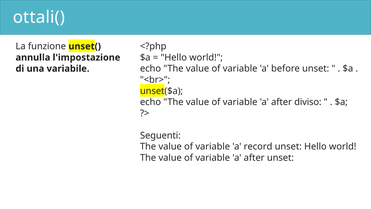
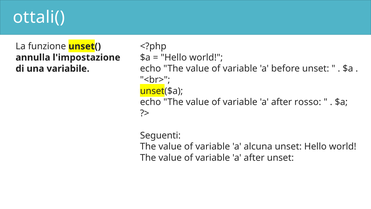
diviso: diviso -> rosso
record: record -> alcuna
